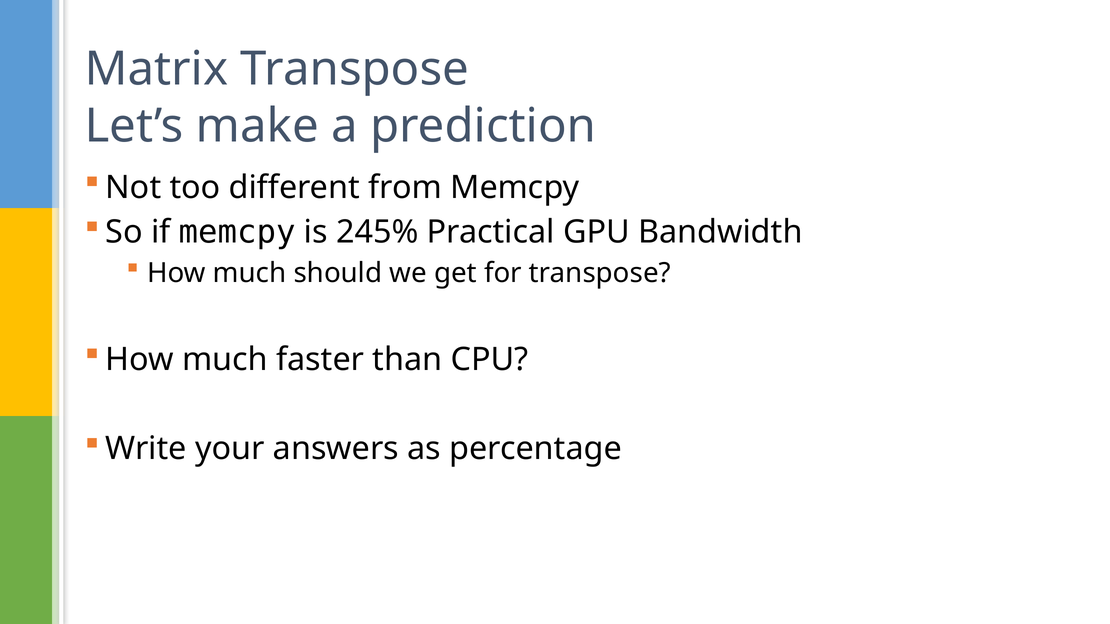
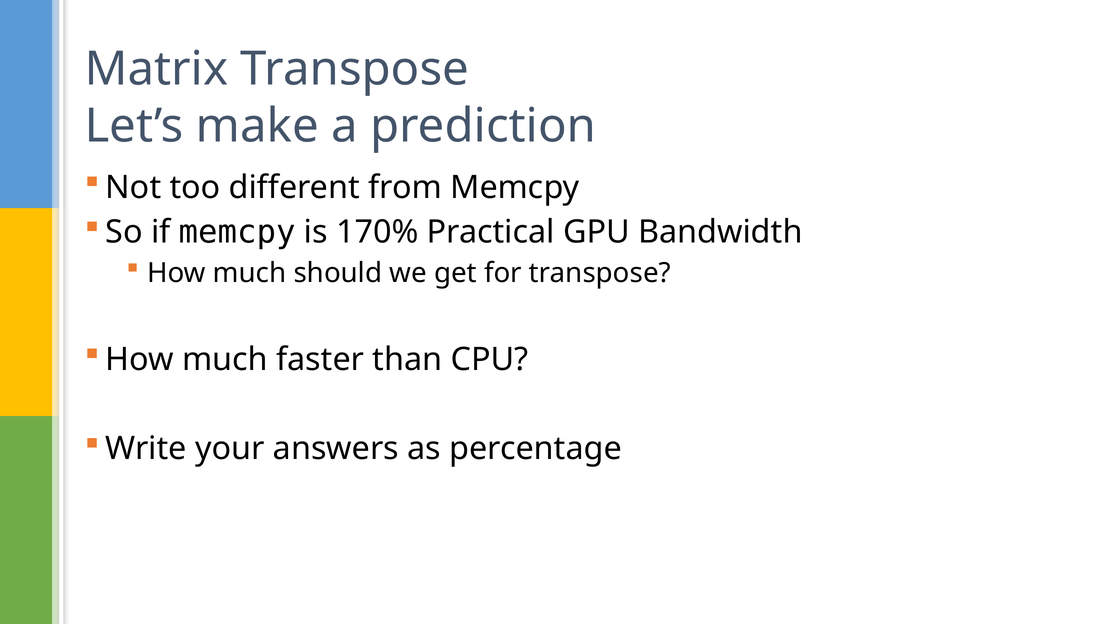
245%: 245% -> 170%
